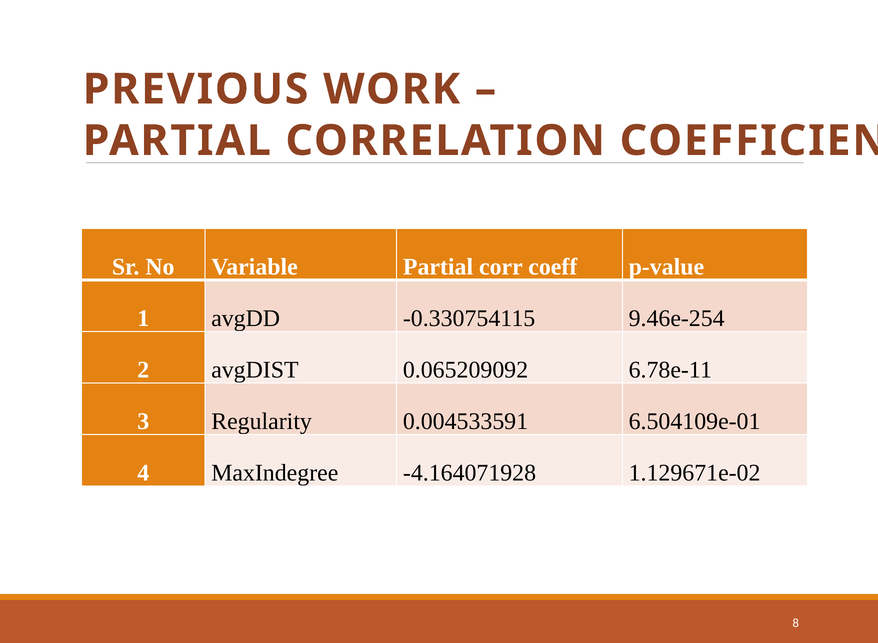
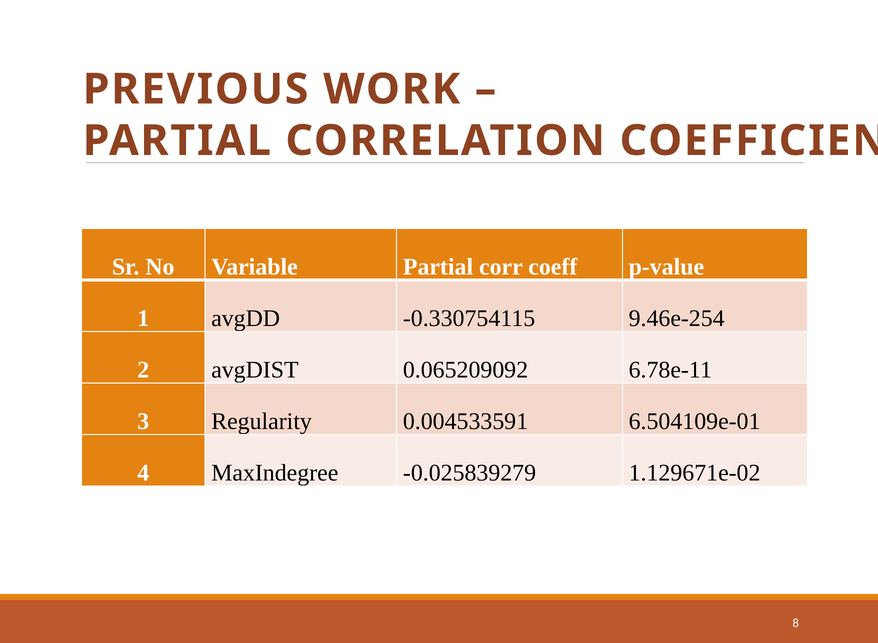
-4.164071928: -4.164071928 -> -0.025839279
